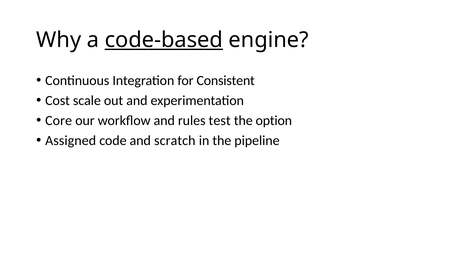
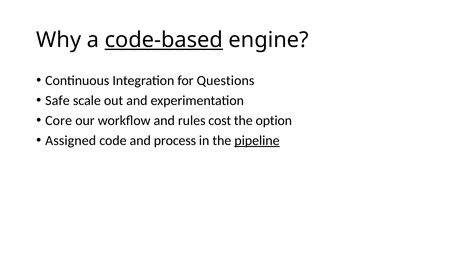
Consistent: Consistent -> Questions
Cost: Cost -> Safe
test: test -> cost
scratch: scratch -> process
pipeline underline: none -> present
